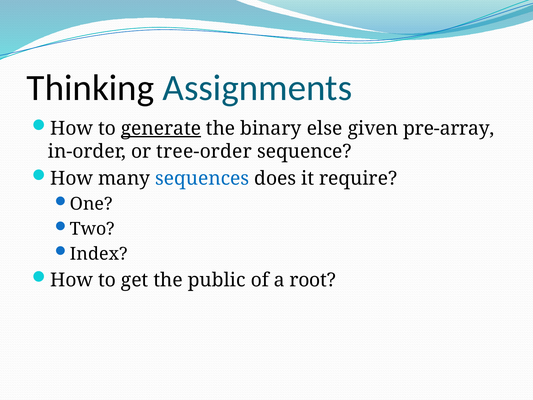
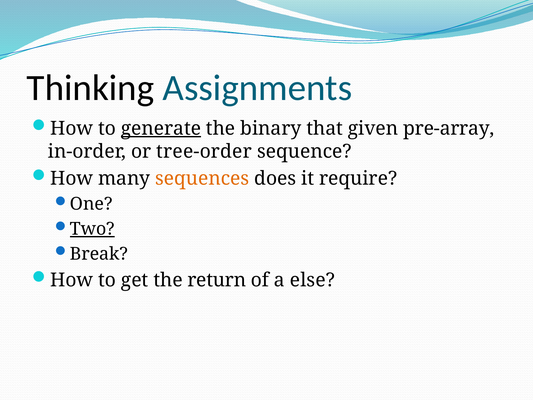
else: else -> that
sequences colour: blue -> orange
Two underline: none -> present
Index: Index -> Break
public: public -> return
root: root -> else
